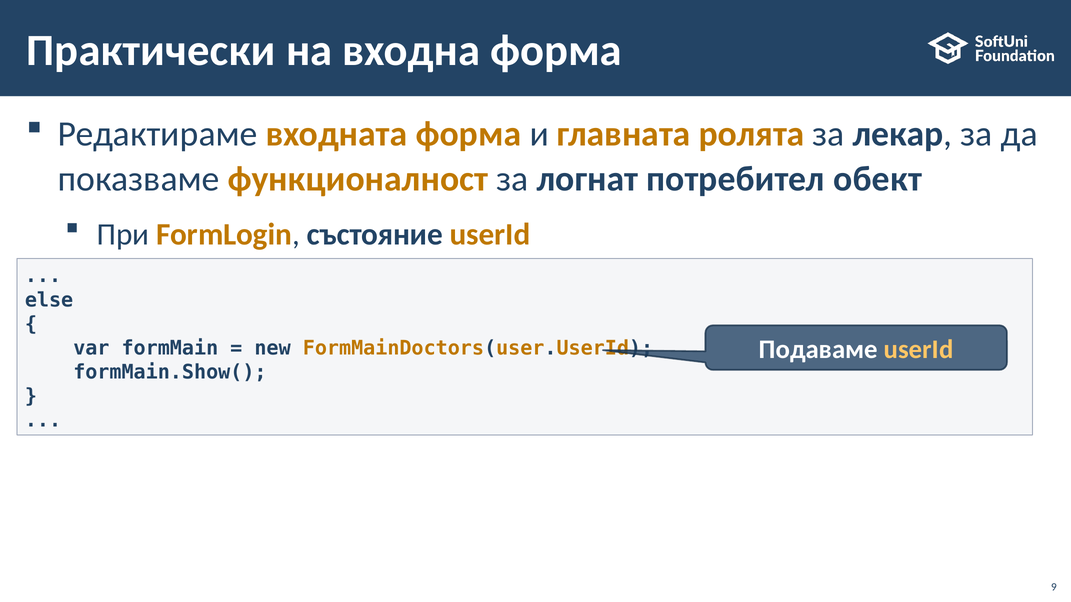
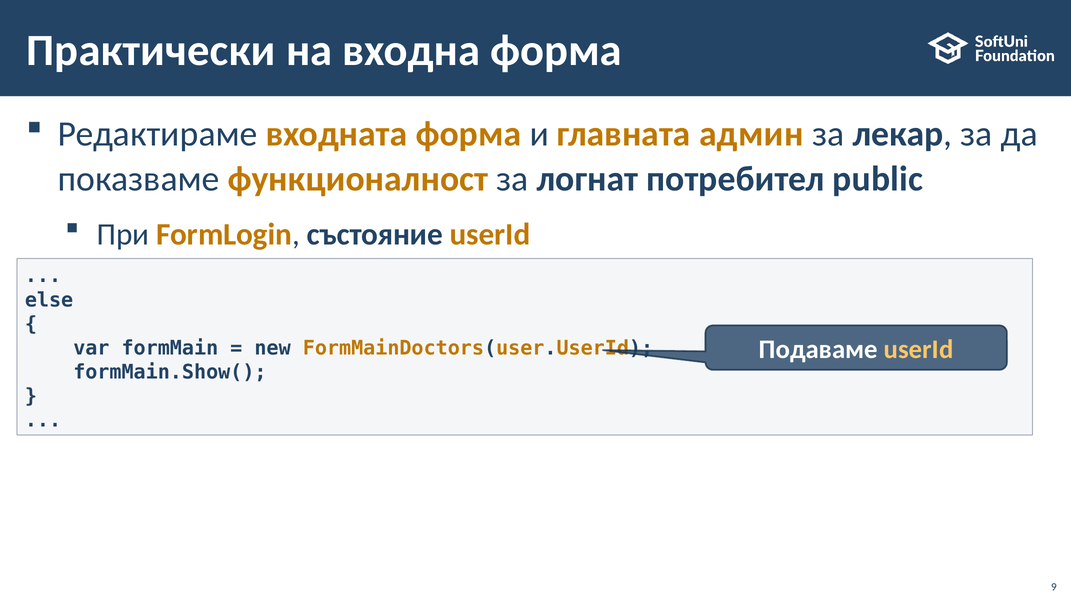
ролята: ролята -> админ
обект: обект -> public
